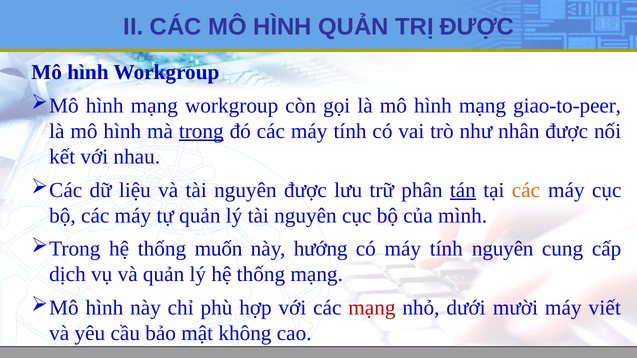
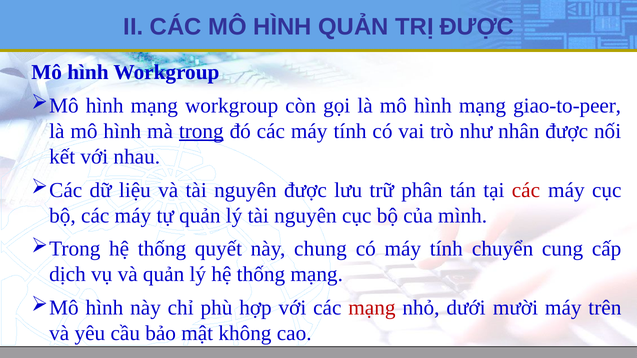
tán underline: present -> none
các at (526, 190) colour: orange -> red
muốn: muốn -> quyết
hướng: hướng -> chung
tính nguyên: nguyên -> chuyển
viết: viết -> trên
